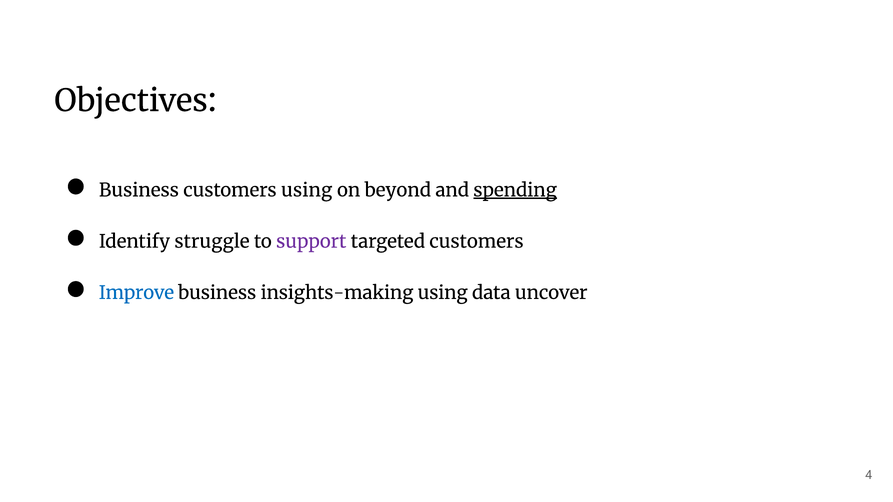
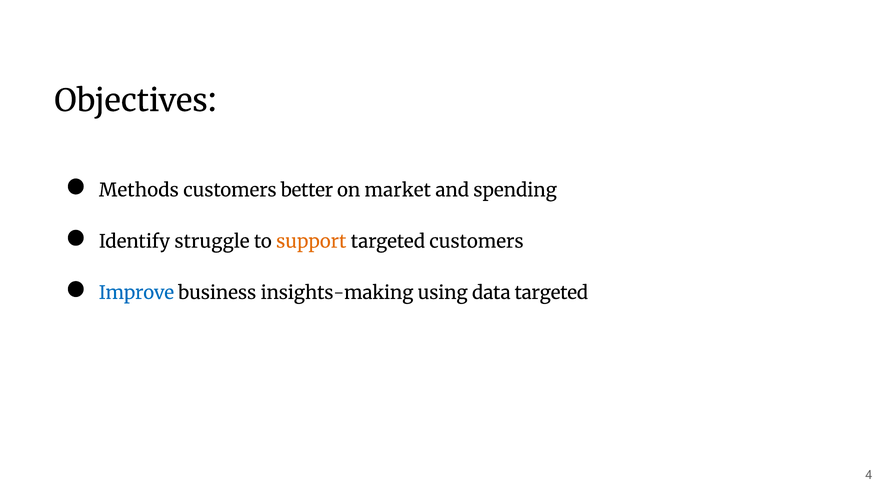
Business at (139, 190): Business -> Methods
customers using: using -> better
beyond: beyond -> market
spending underline: present -> none
support colour: purple -> orange
data uncover: uncover -> targeted
